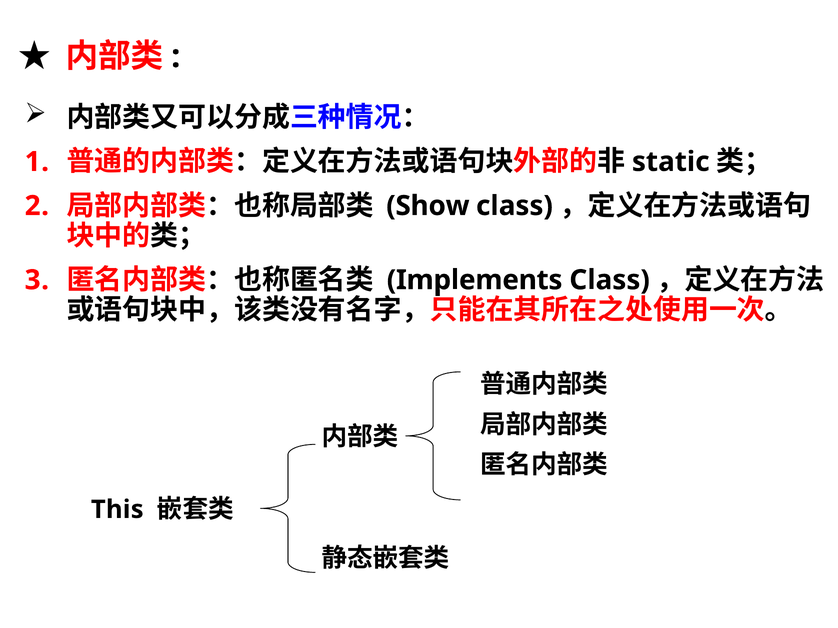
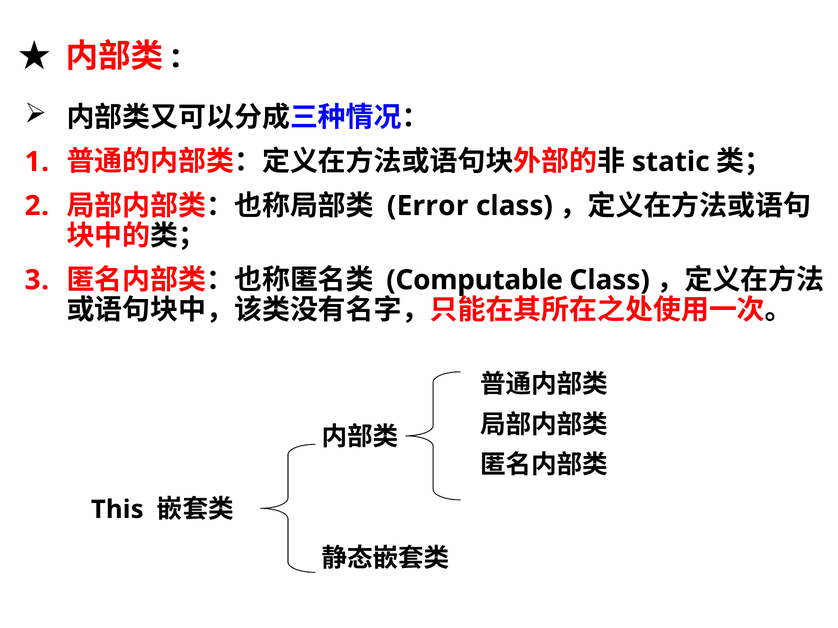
Show: Show -> Error
Implements: Implements -> Computable
